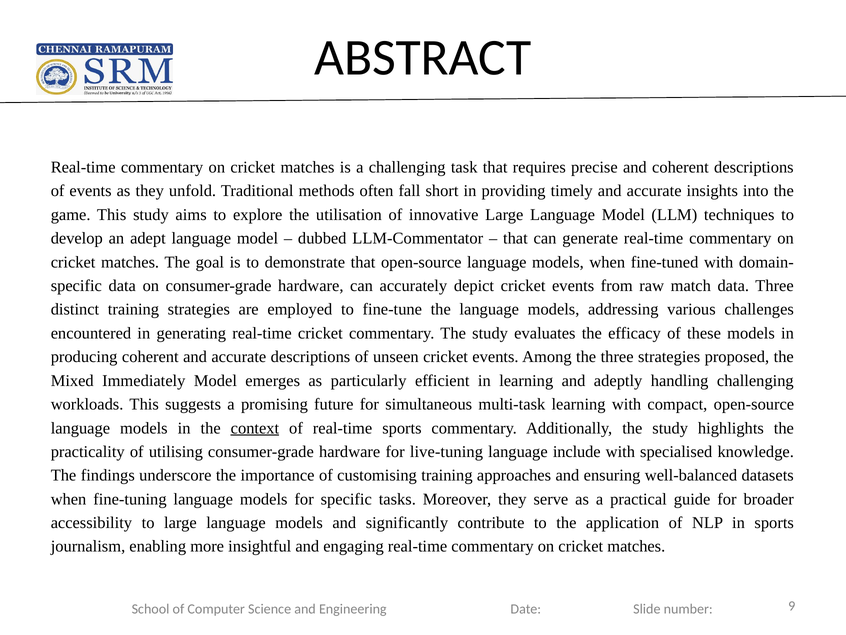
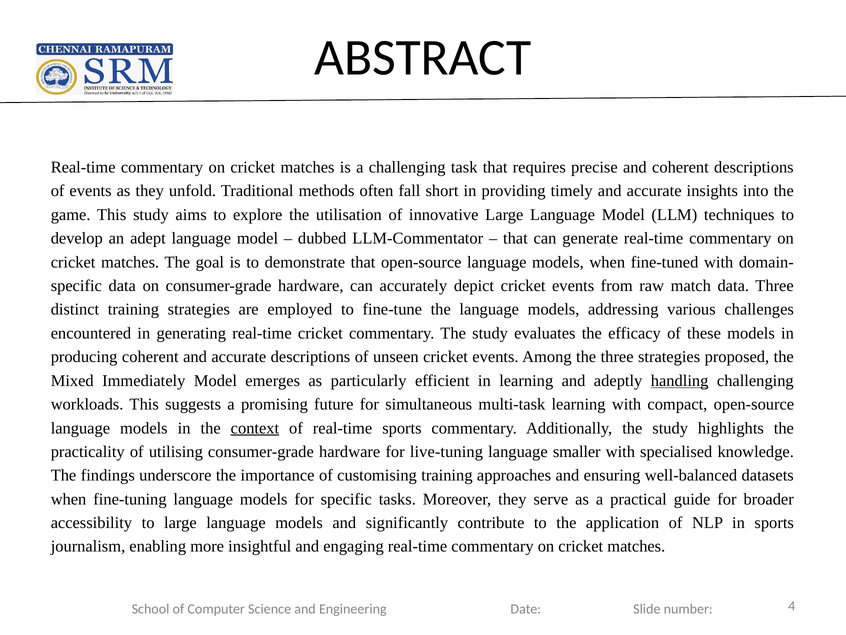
handling underline: none -> present
include: include -> smaller
9: 9 -> 4
